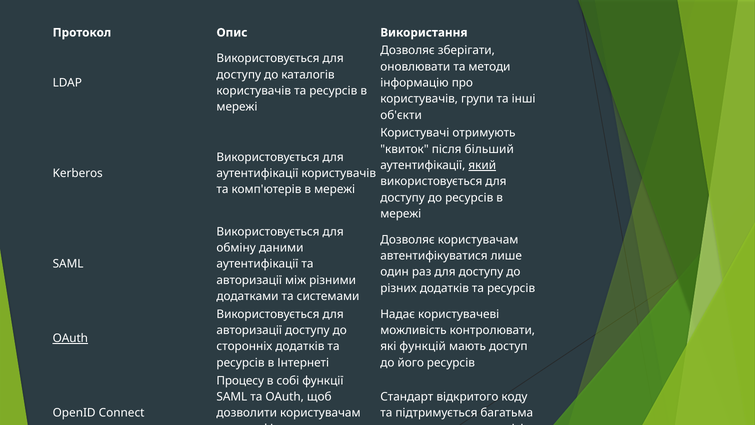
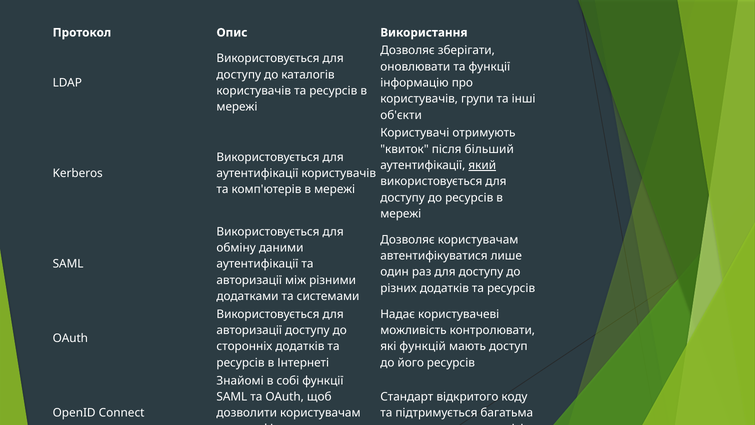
та методи: методи -> функції
OAuth at (70, 338) underline: present -> none
Процесу: Процесу -> Знайомі
